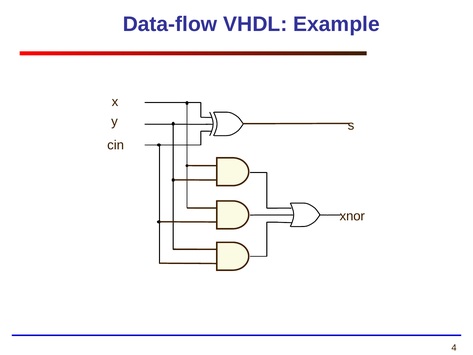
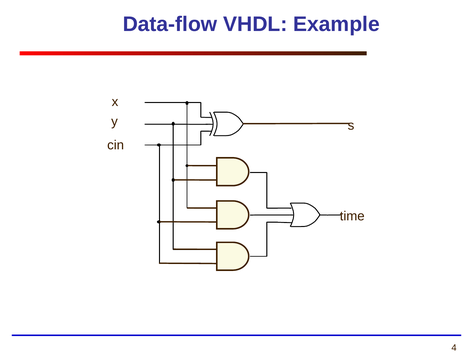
xnor: xnor -> time
